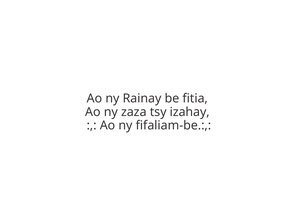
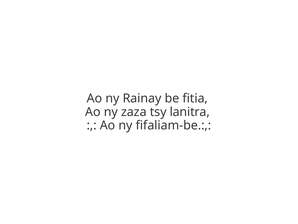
izahay: izahay -> lanitra
